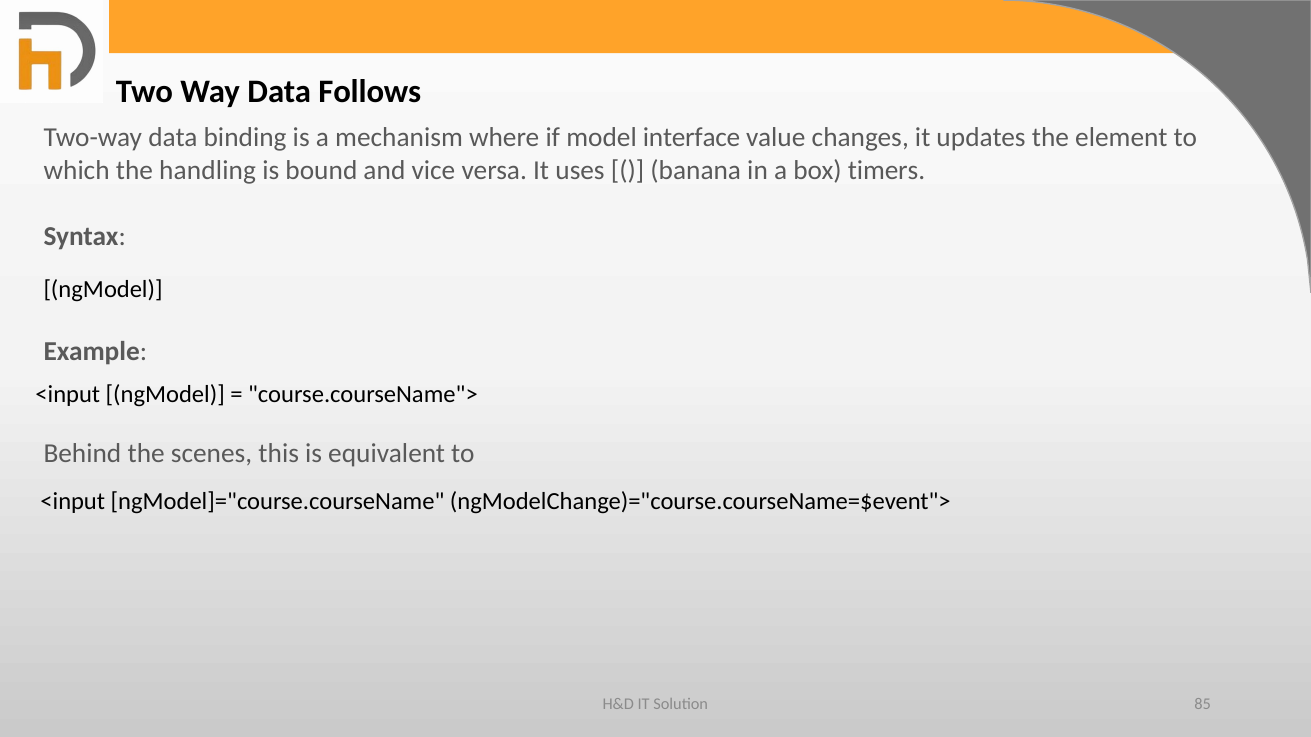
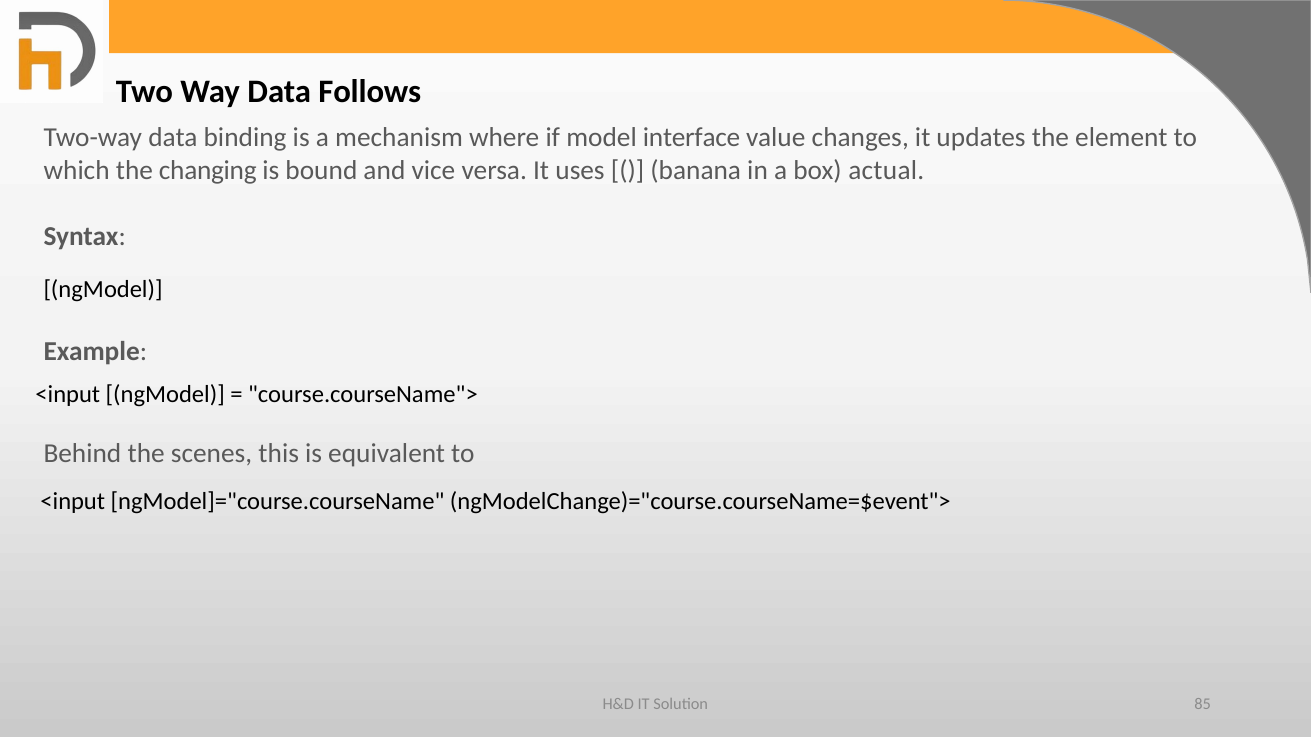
handling: handling -> changing
timers: timers -> actual
